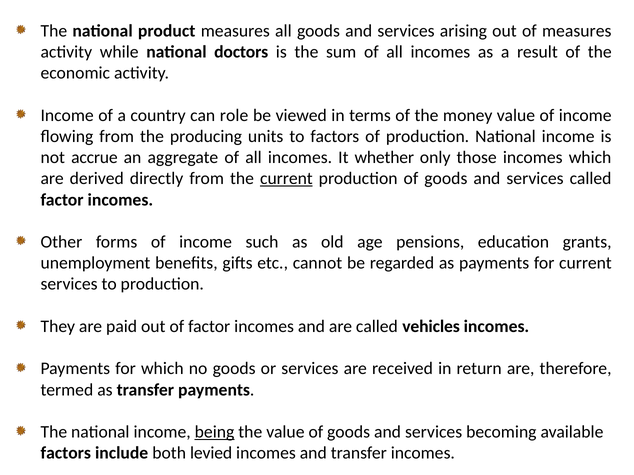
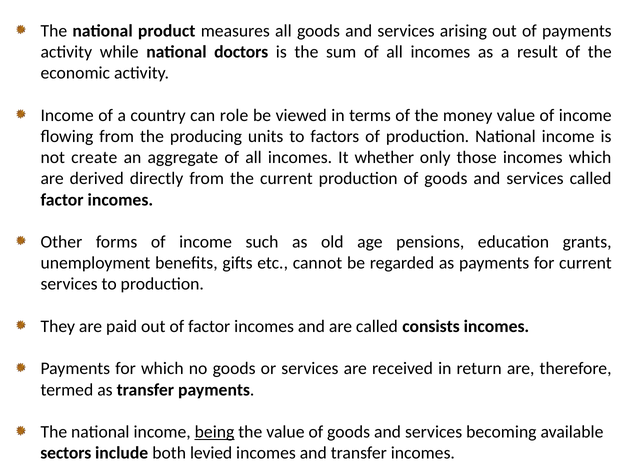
of measures: measures -> payments
accrue: accrue -> create
current at (286, 179) underline: present -> none
vehicles: vehicles -> consists
factors at (66, 454): factors -> sectors
